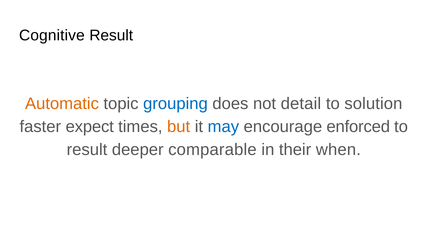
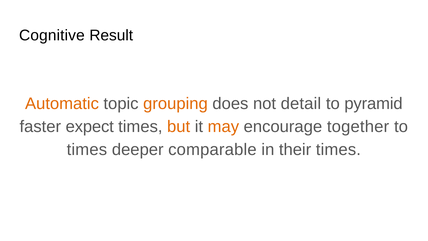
grouping colour: blue -> orange
solution: solution -> pyramid
may colour: blue -> orange
enforced: enforced -> together
result at (87, 149): result -> times
their when: when -> times
